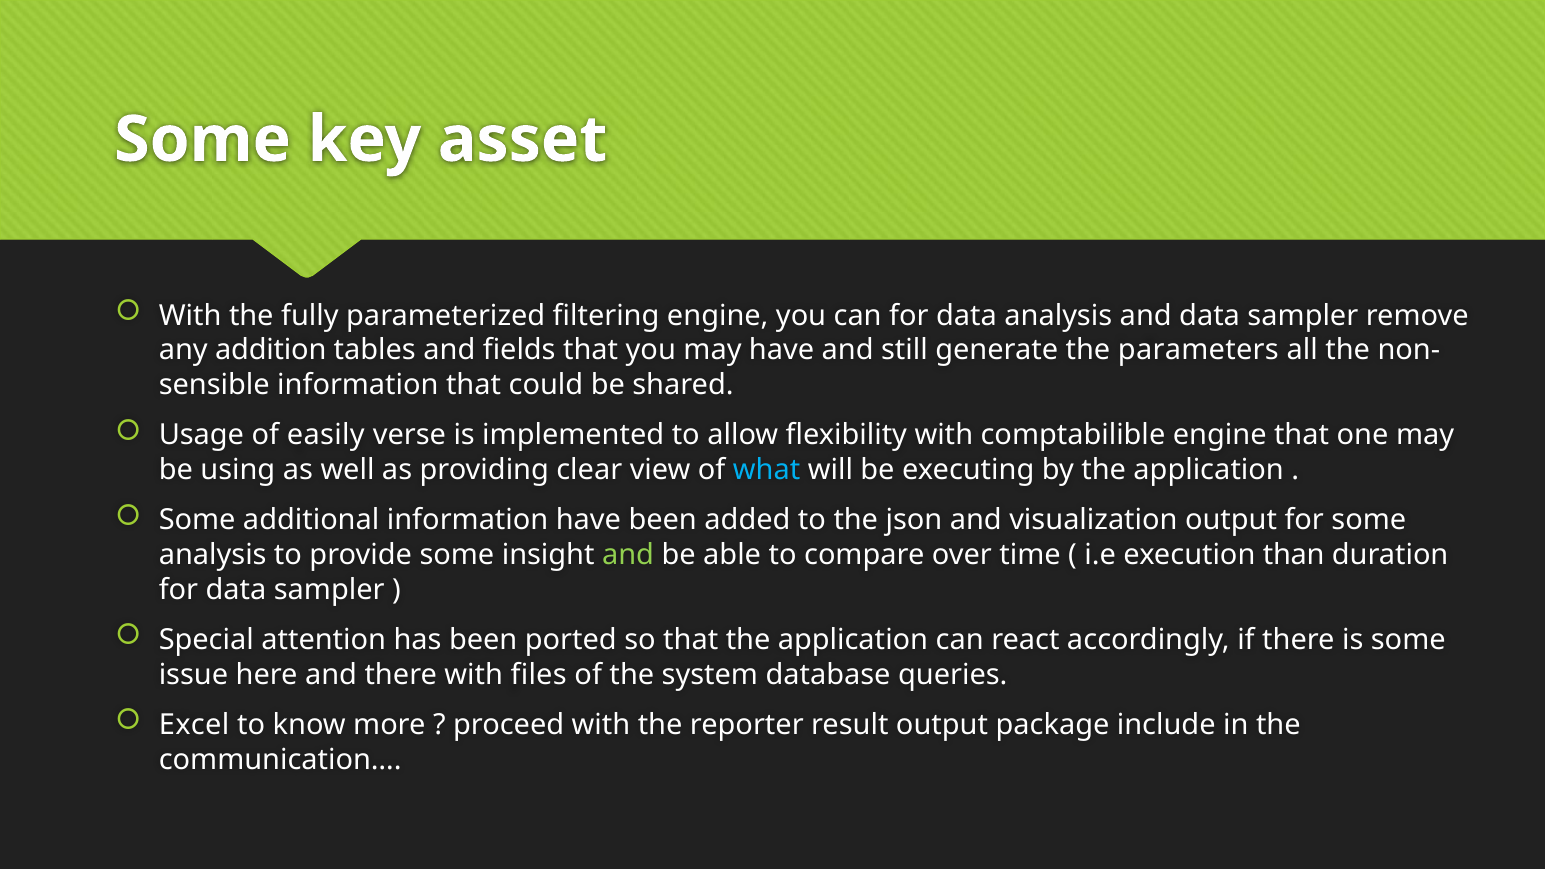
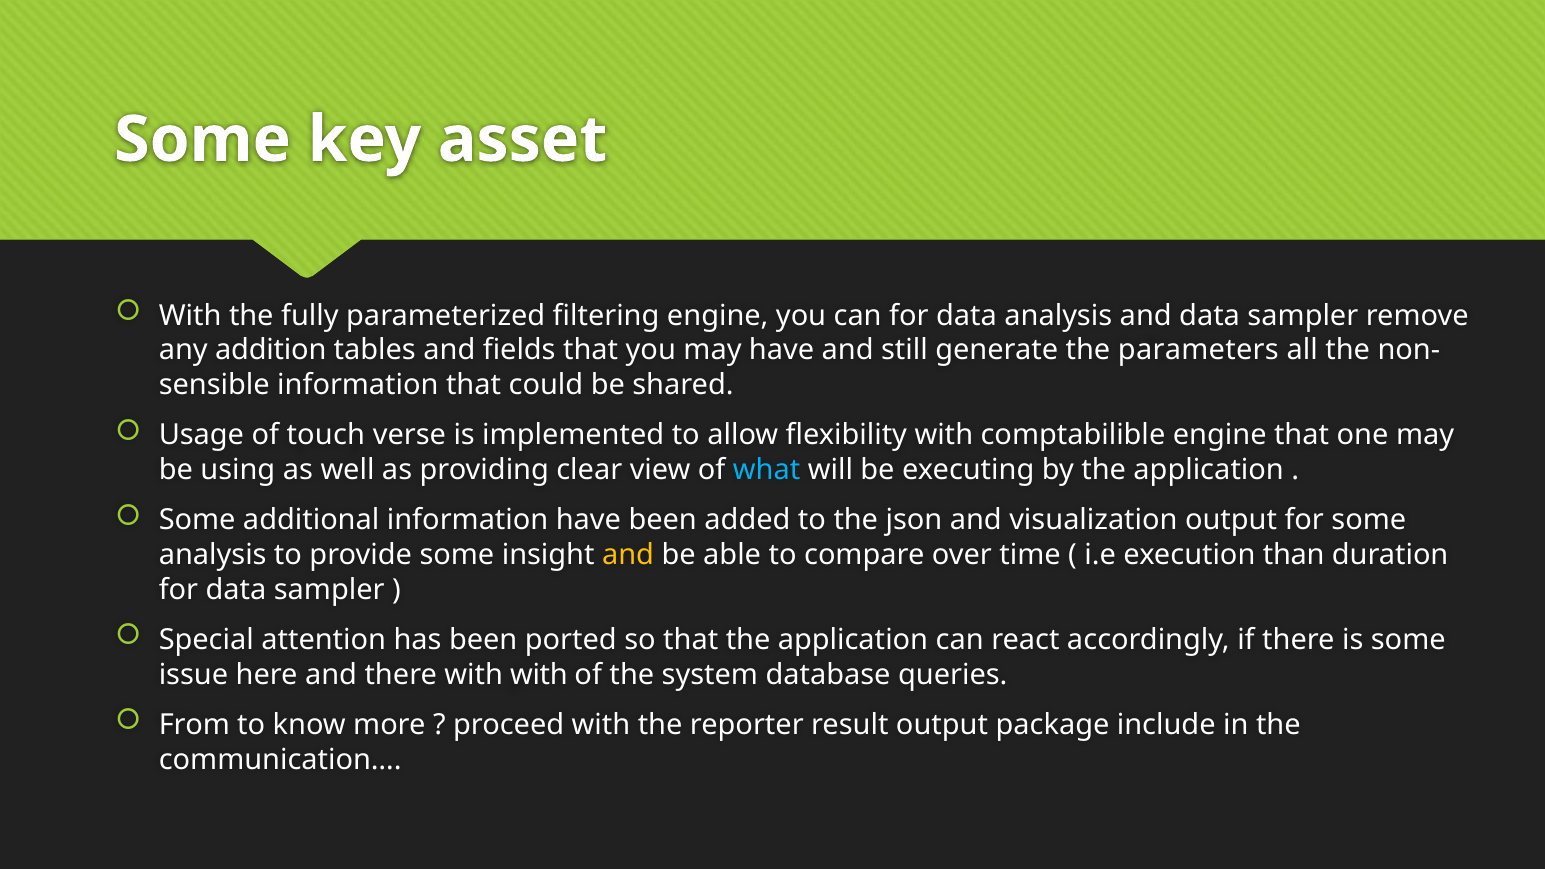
easily: easily -> touch
and at (628, 555) colour: light green -> yellow
with files: files -> with
Excel: Excel -> From
